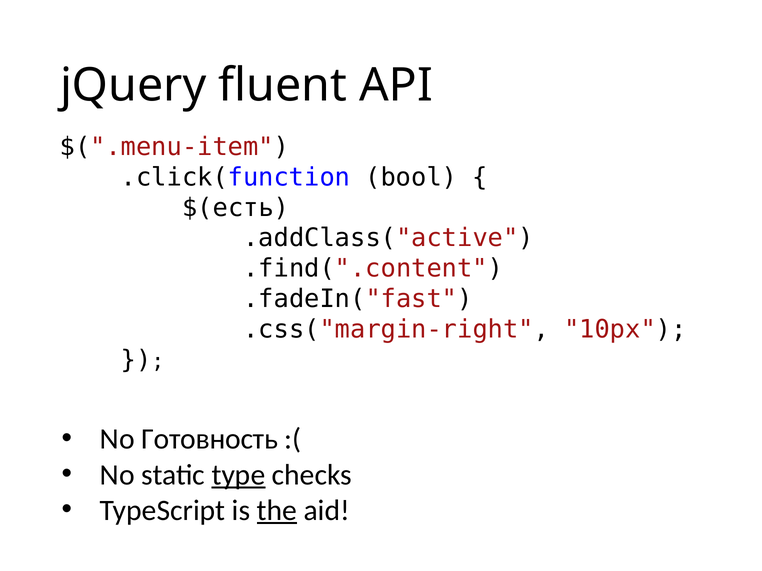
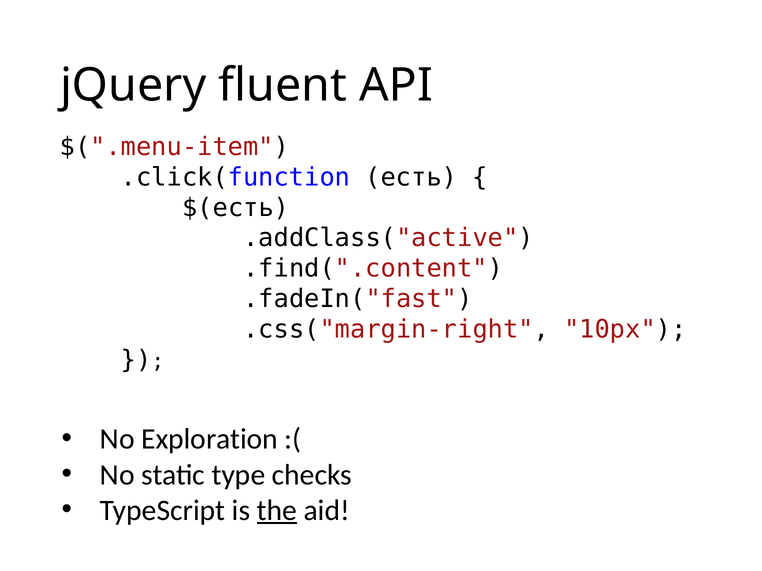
bool: bool -> есть
Готовность: Готовность -> Exploration
type underline: present -> none
